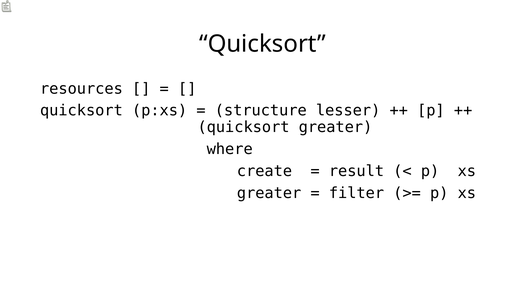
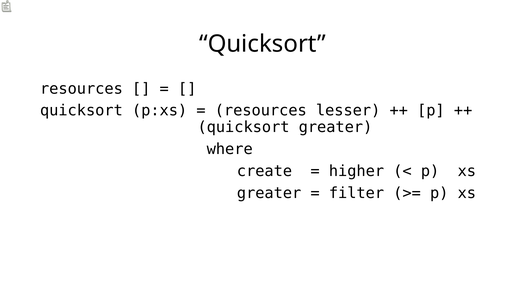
structure at (261, 111): structure -> resources
result: result -> higher
